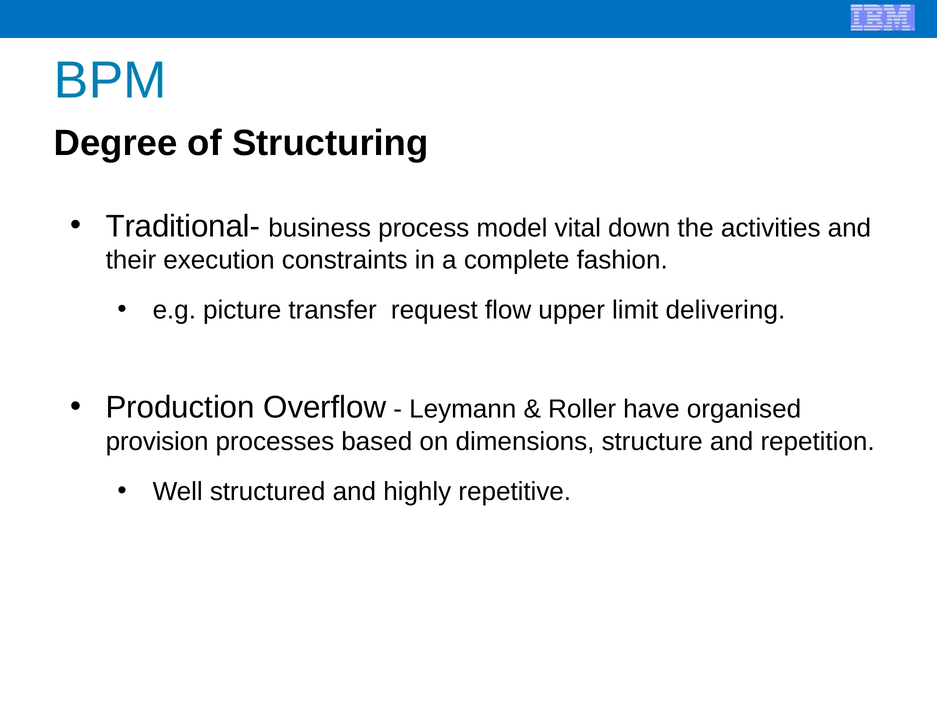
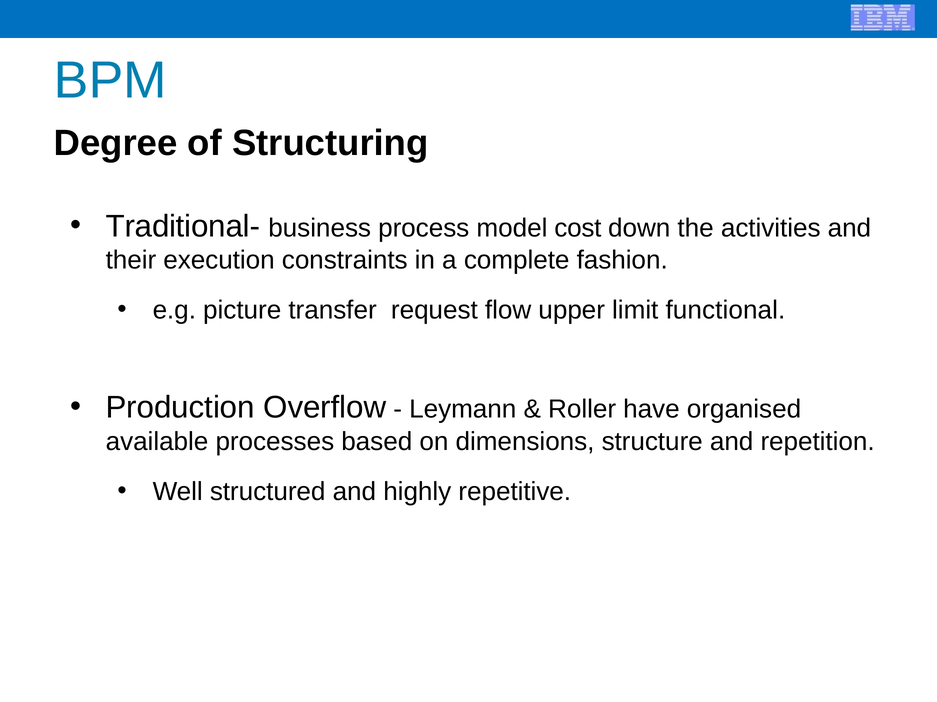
vital: vital -> cost
delivering: delivering -> functional
provision: provision -> available
